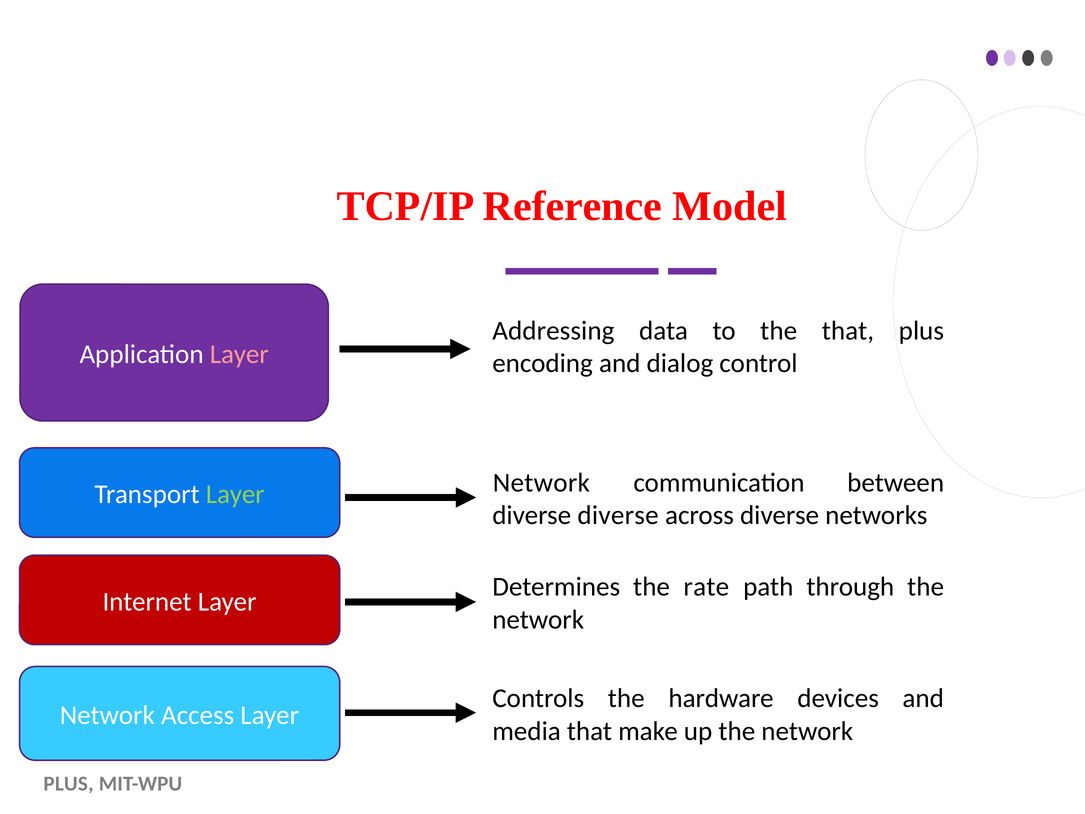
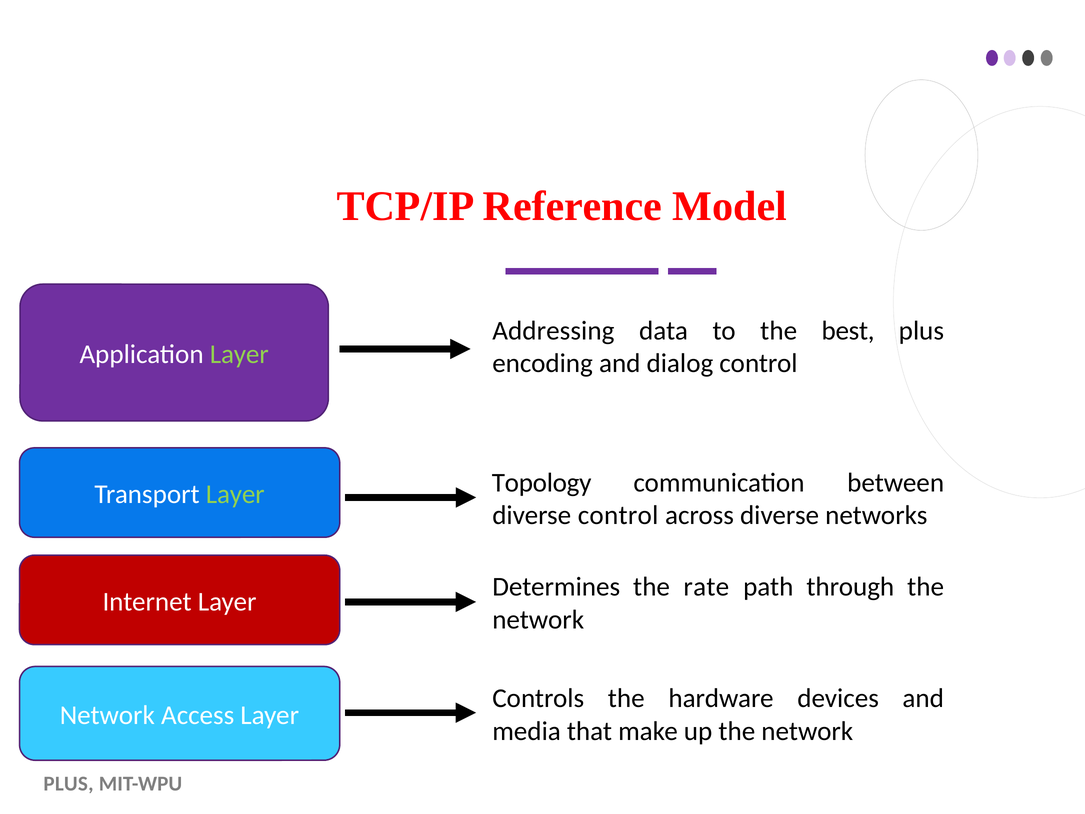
the that: that -> best
Layer at (239, 354) colour: pink -> light green
Network at (541, 482): Network -> Topology
diverse diverse: diverse -> control
